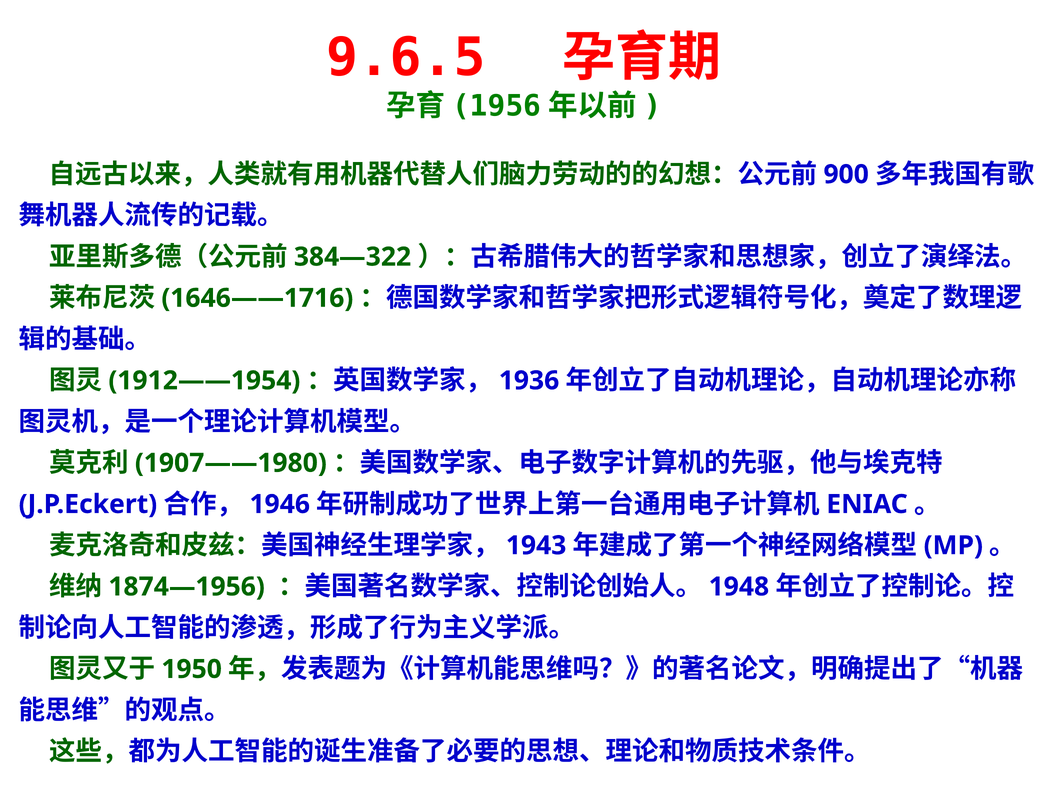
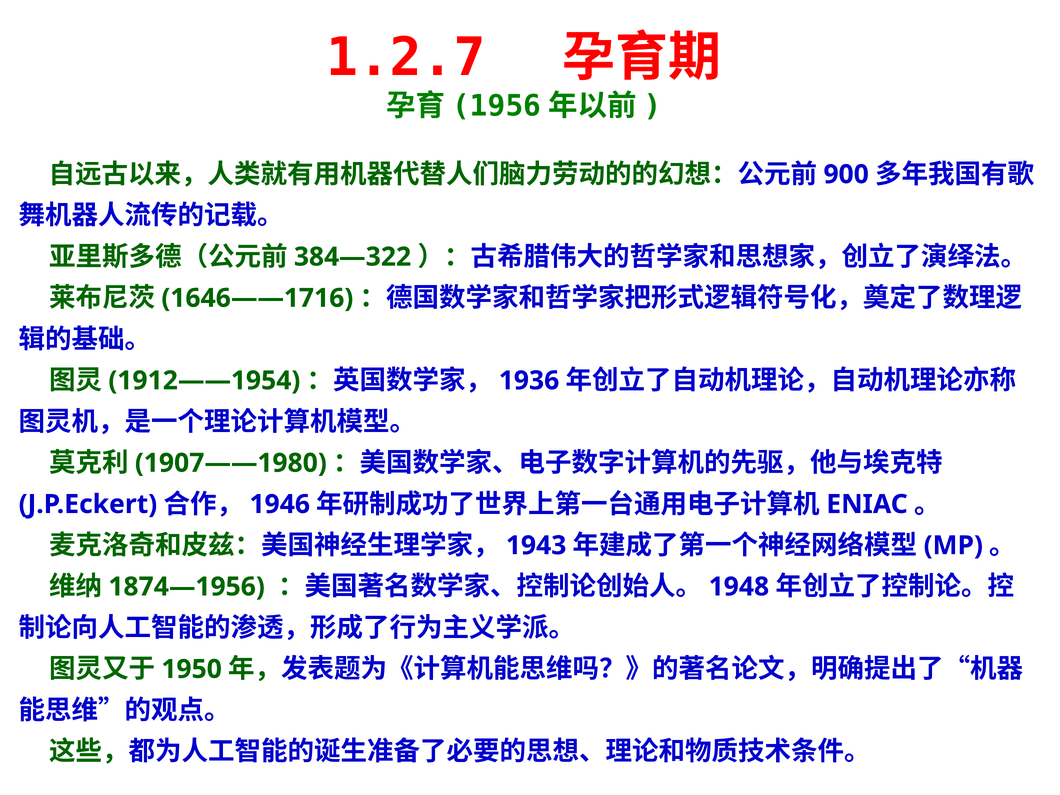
9.6.5: 9.6.5 -> 1.2.7
